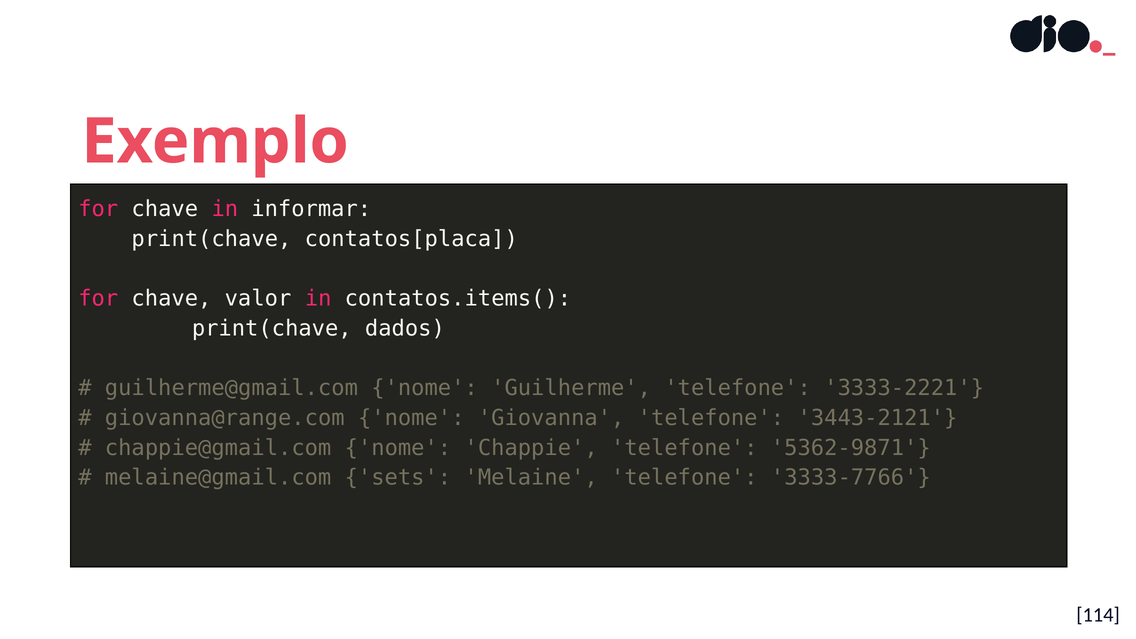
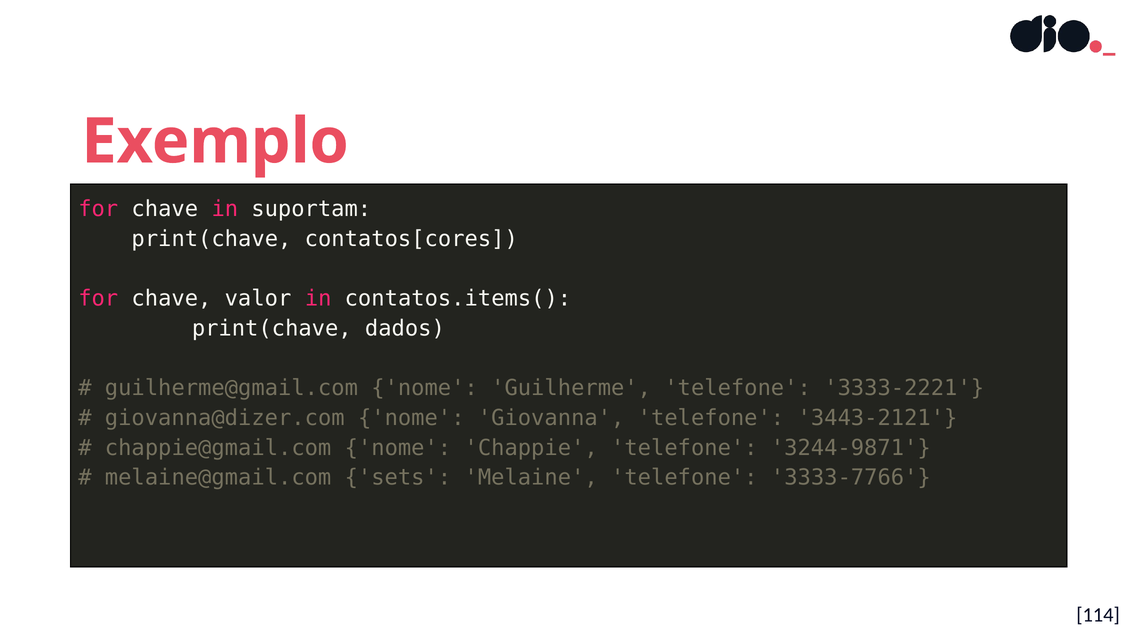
informar: informar -> suportam
contatos[placa: contatos[placa -> contatos[cores
giovanna@range.com: giovanna@range.com -> giovanna@dizer.com
5362-9871: 5362-9871 -> 3244-9871
